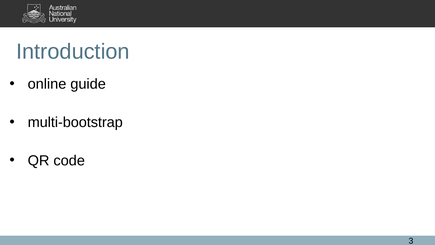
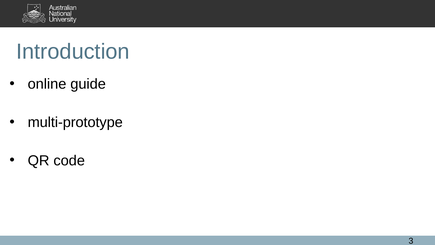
multi-bootstrap: multi-bootstrap -> multi-prototype
